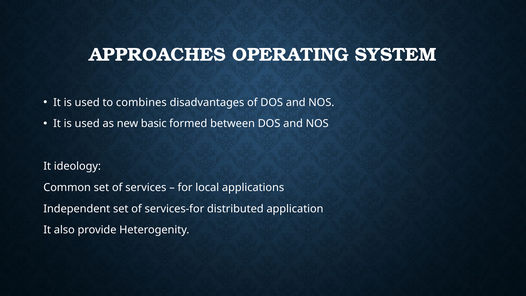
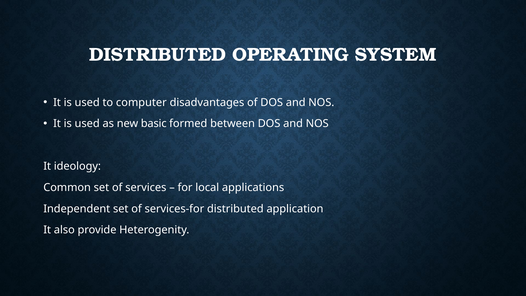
APPROACHES at (157, 55): APPROACHES -> DISTRIBUTED
combines: combines -> computer
